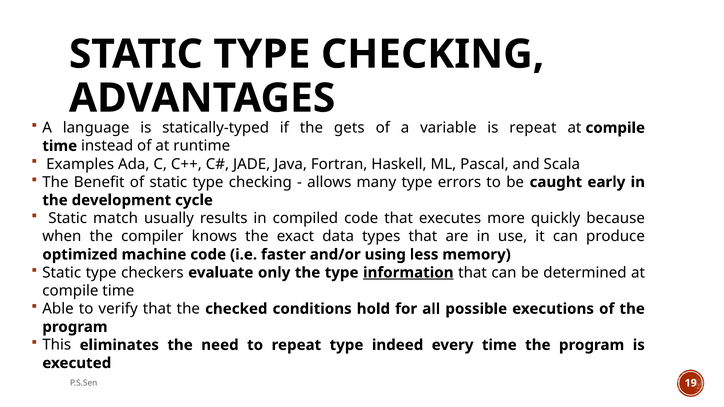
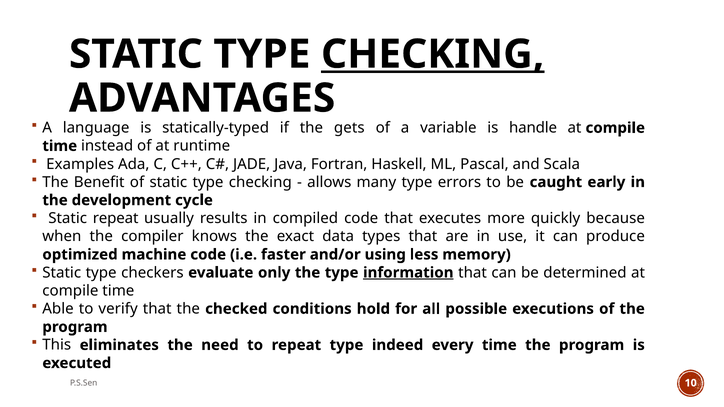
CHECKING at (433, 54) underline: none -> present
is repeat: repeat -> handle
Static match: match -> repeat
19: 19 -> 10
